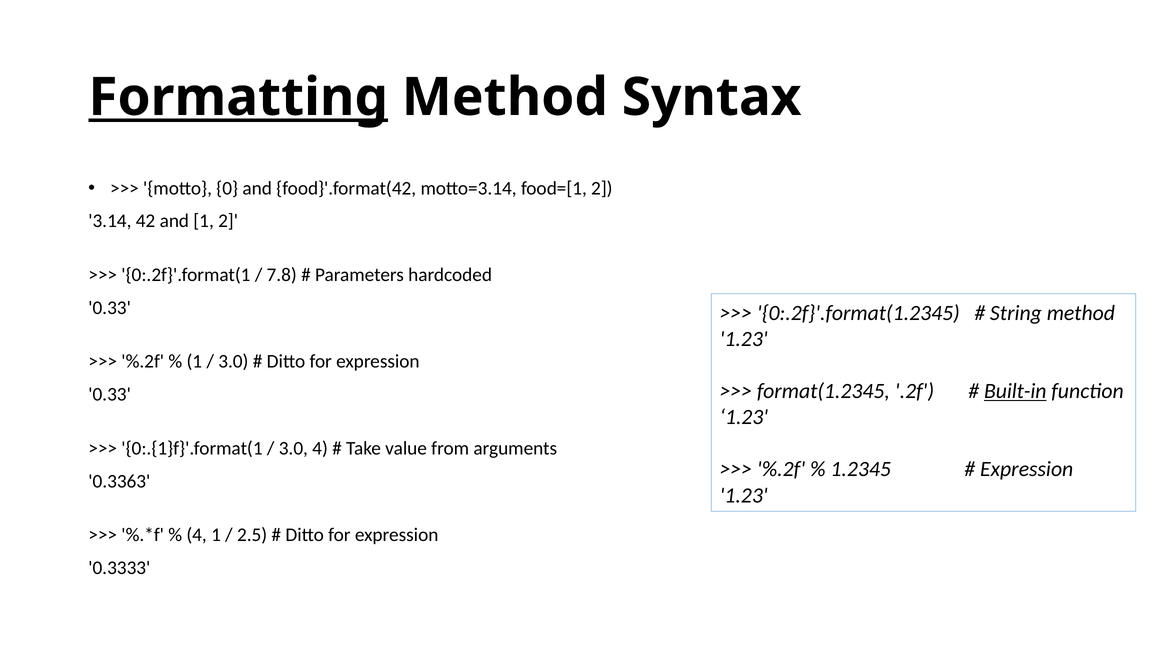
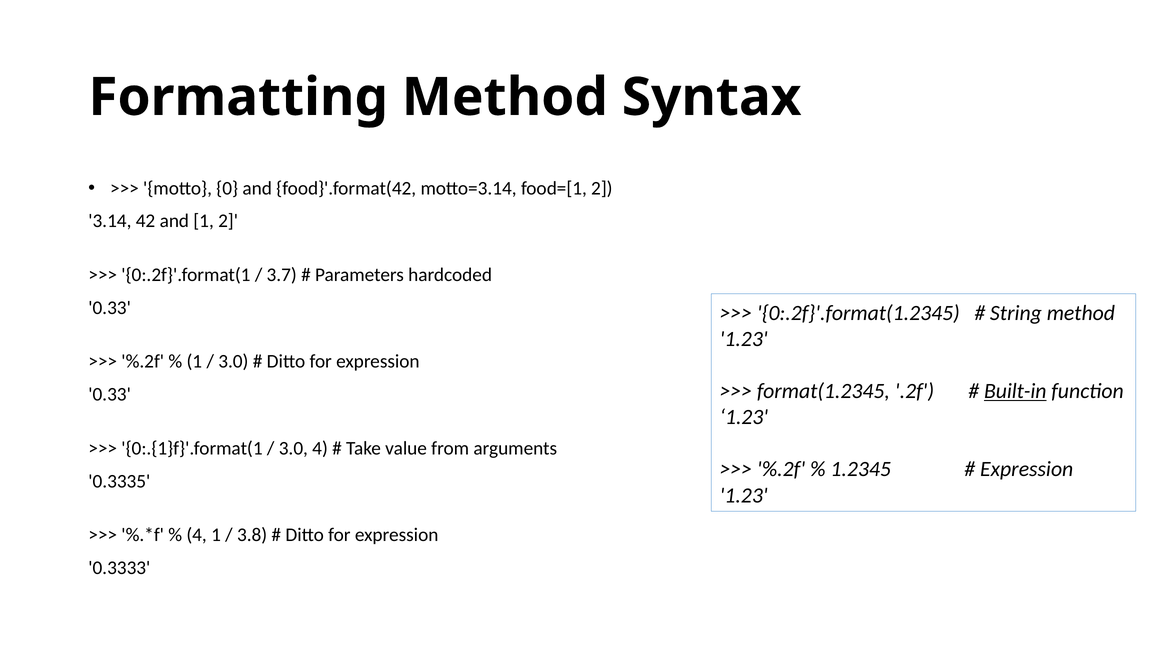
Formatting underline: present -> none
7.8: 7.8 -> 3.7
0.3363: 0.3363 -> 0.3335
2.5: 2.5 -> 3.8
